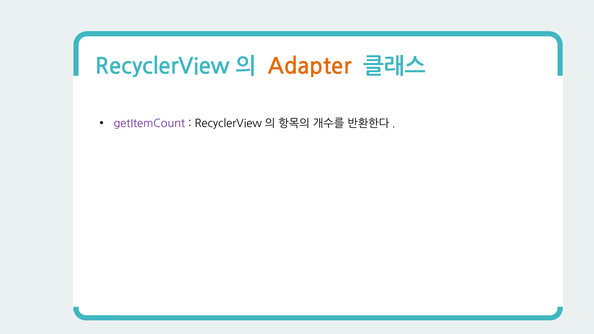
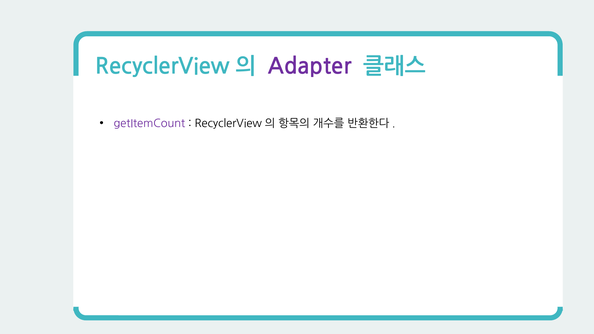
Adapter colour: orange -> purple
